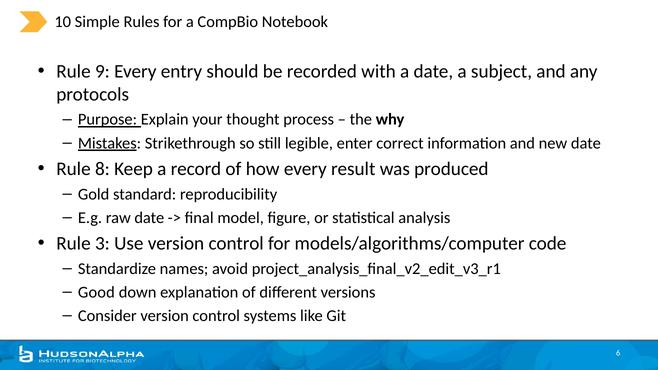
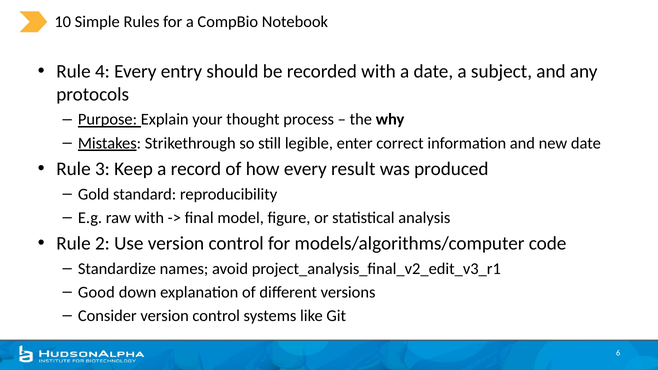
9: 9 -> 4
8: 8 -> 3
raw date: date -> with
3: 3 -> 2
